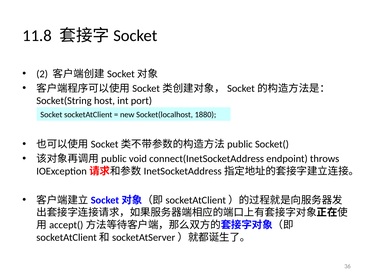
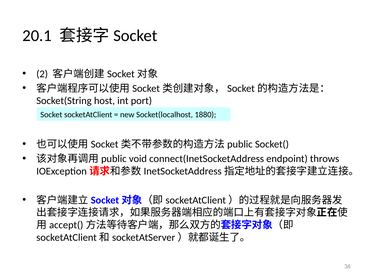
11.8: 11.8 -> 20.1
